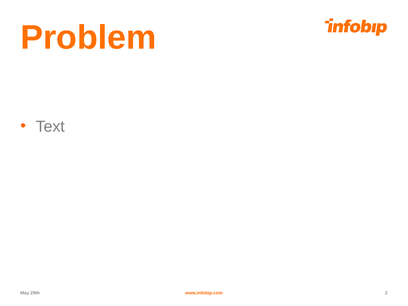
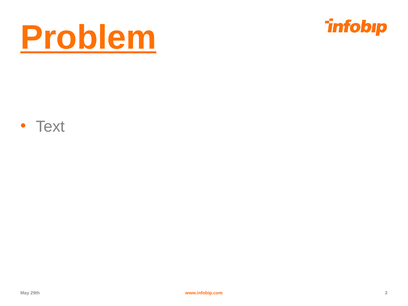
Problem underline: none -> present
